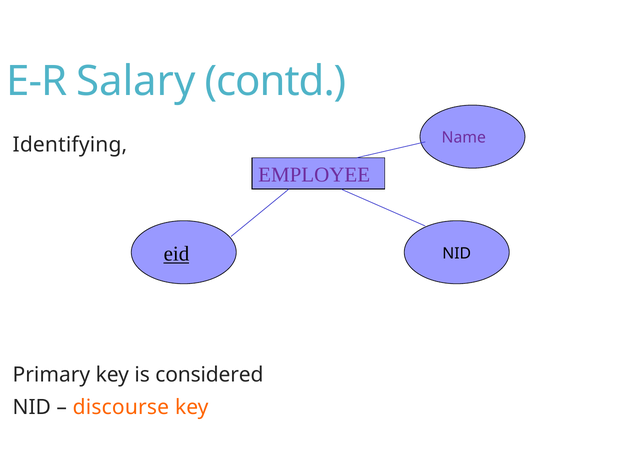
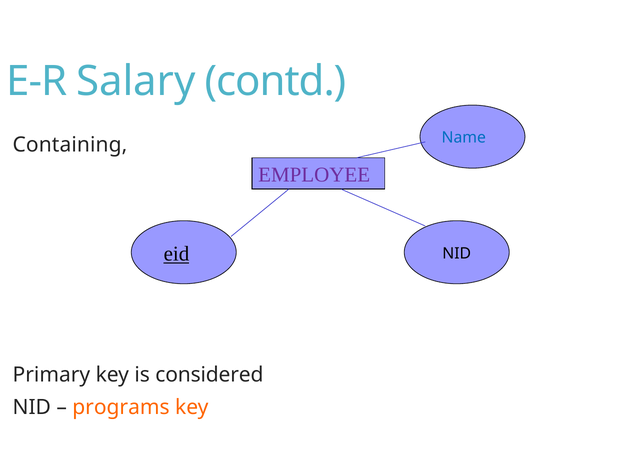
Name colour: purple -> blue
Identifying: Identifying -> Containing
discourse: discourse -> programs
